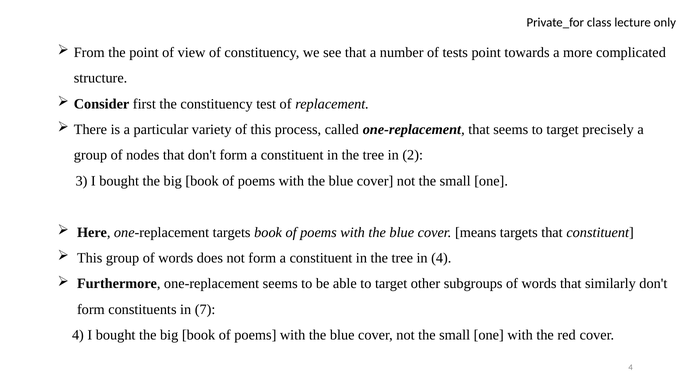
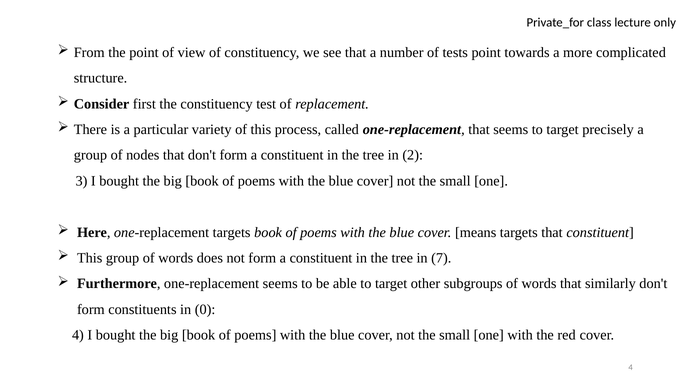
in 4: 4 -> 7
7: 7 -> 0
